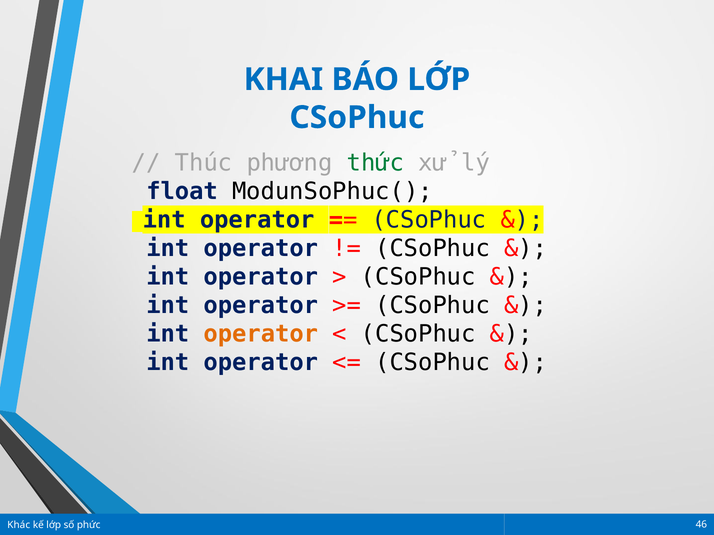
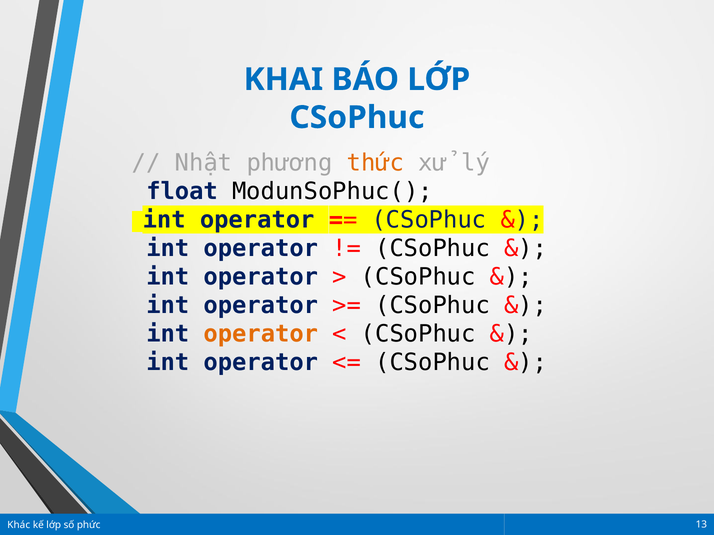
Thúc: Thúc -> Nhật
thức colour: green -> orange
46: 46 -> 13
